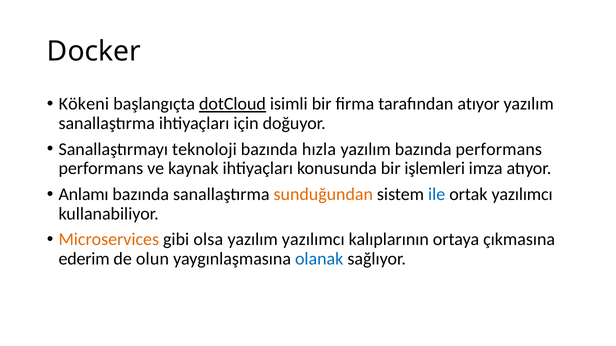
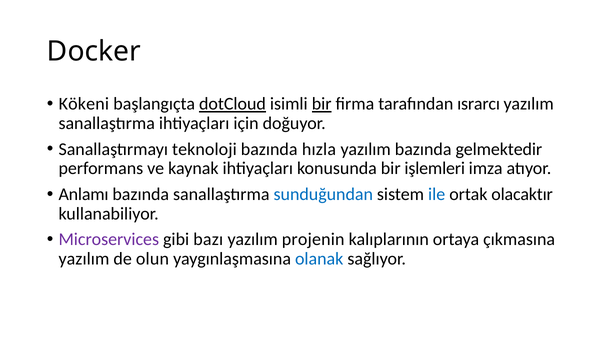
bir at (322, 104) underline: none -> present
tarafından atıyor: atıyor -> ısrarcı
bazında performans: performans -> gelmektedir
sunduğundan colour: orange -> blue
ortak yazılımcı: yazılımcı -> olacaktır
Microservices colour: orange -> purple
olsa: olsa -> bazı
yazılım yazılımcı: yazılımcı -> projenin
ederim at (84, 259): ederim -> yazılım
